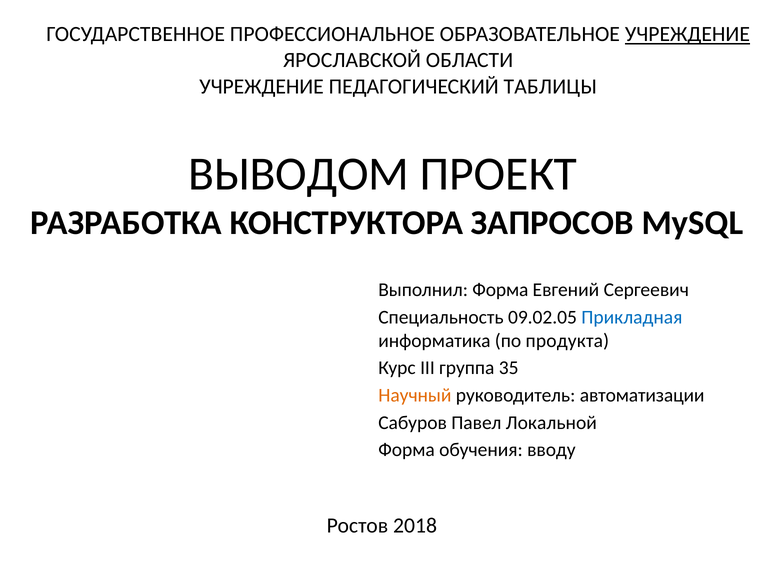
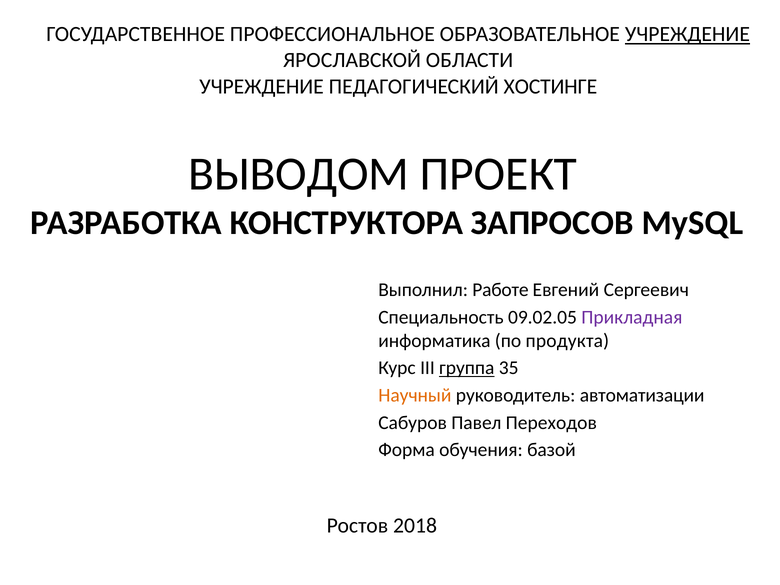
ТАБЛИЦЫ: ТАБЛИЦЫ -> ХОСТИНГЕ
Выполнил Форма: Форма -> Работе
Прикладная colour: blue -> purple
группа underline: none -> present
Локальной: Локальной -> Переходов
вводу: вводу -> базой
